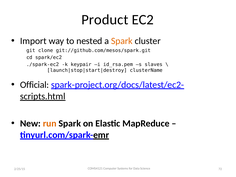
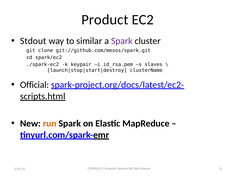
Import: Import -> Stdout
nested: nested -> similar
Spark at (122, 41) colour: orange -> purple
